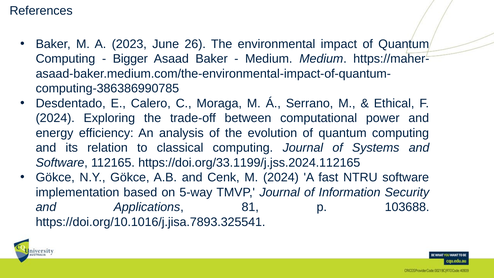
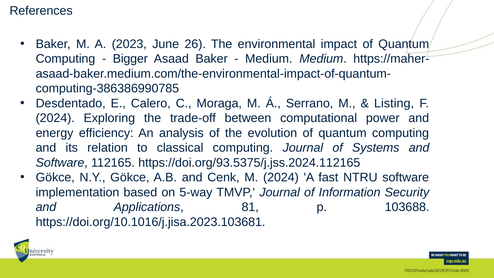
Ethical: Ethical -> Listing
https://doi.org/33.1199/j.jss.2024.112165: https://doi.org/33.1199/j.jss.2024.112165 -> https://doi.org/93.5375/j.jss.2024.112165
https://doi.org/10.1016/j.jisa.7893.325541: https://doi.org/10.1016/j.jisa.7893.325541 -> https://doi.org/10.1016/j.jisa.2023.103681
